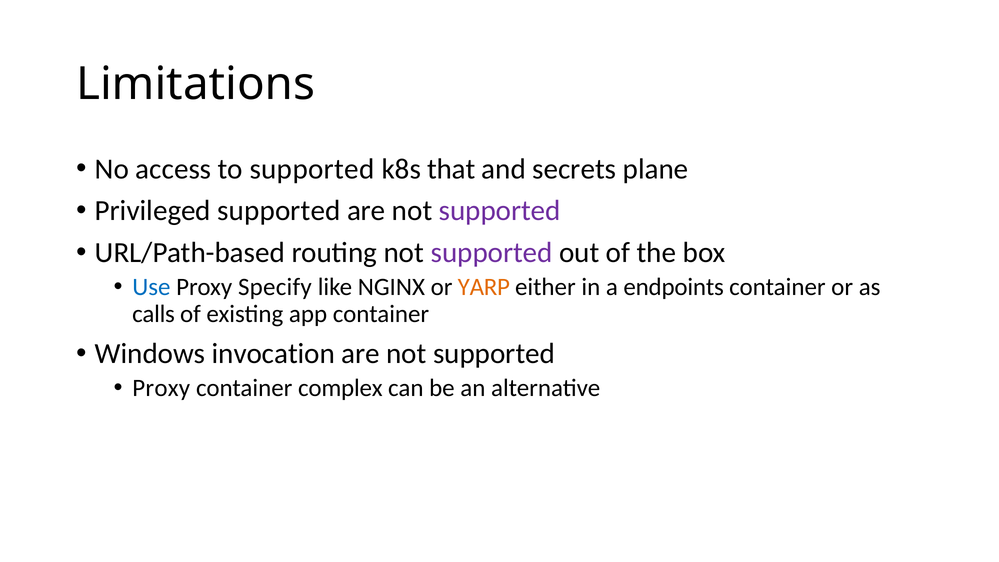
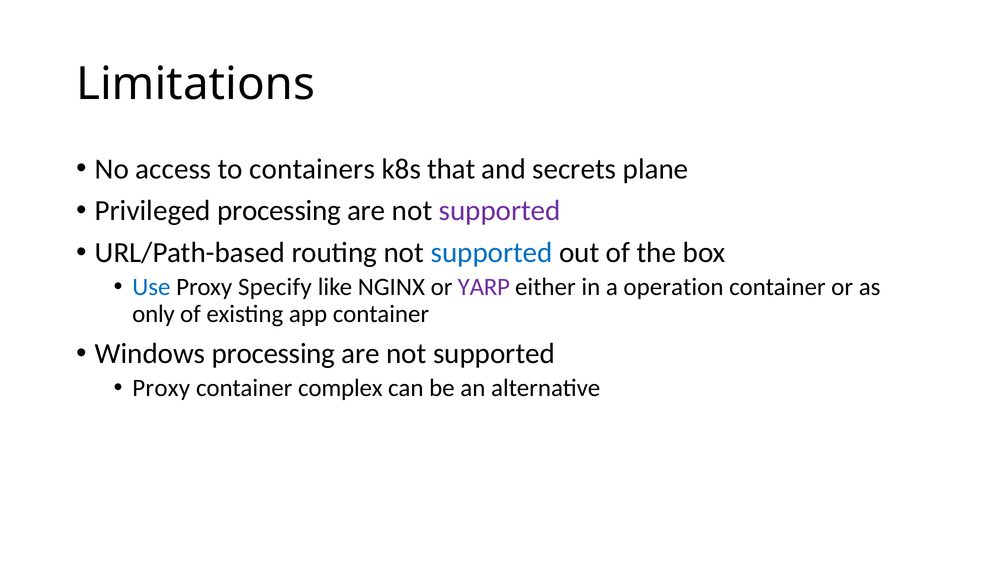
to supported: supported -> containers
Privileged supported: supported -> processing
supported at (492, 253) colour: purple -> blue
YARP colour: orange -> purple
endpoints: endpoints -> operation
calls: calls -> only
Windows invocation: invocation -> processing
